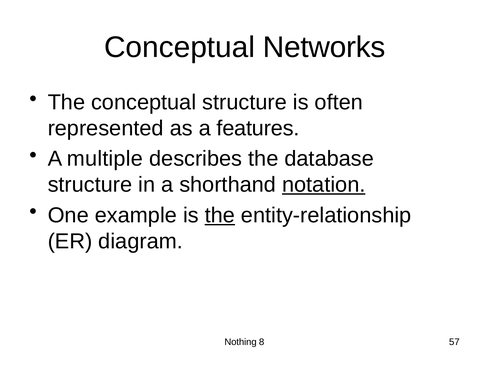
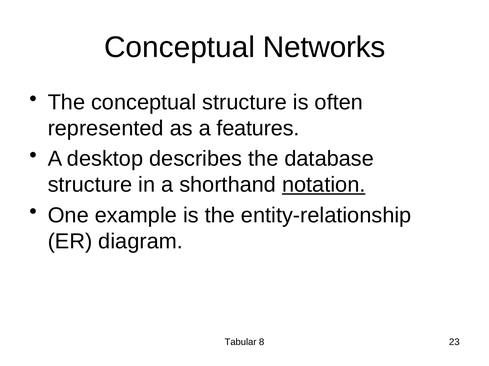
multiple: multiple -> desktop
the at (220, 216) underline: present -> none
Nothing: Nothing -> Tabular
57: 57 -> 23
